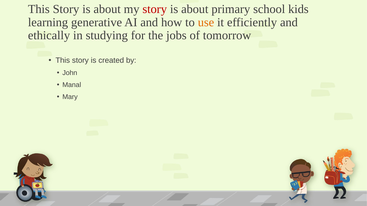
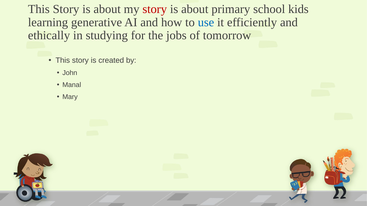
use colour: orange -> blue
